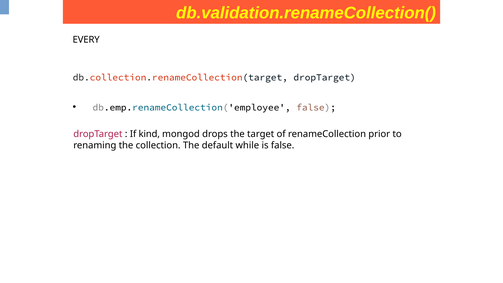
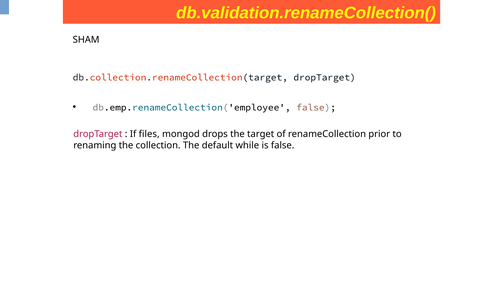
EVERY: EVERY -> SHAM
kind: kind -> files
